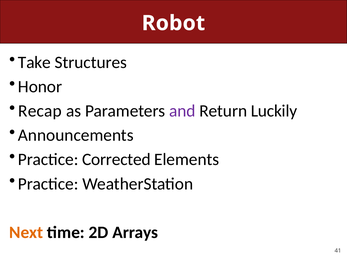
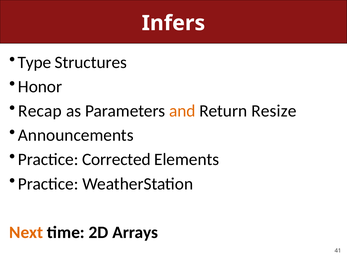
Robot: Robot -> Infers
Take: Take -> Type
and colour: purple -> orange
Luckily: Luckily -> Resize
